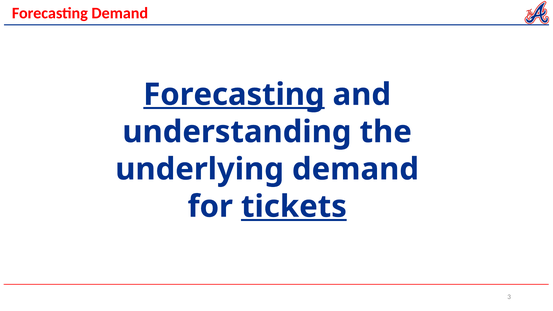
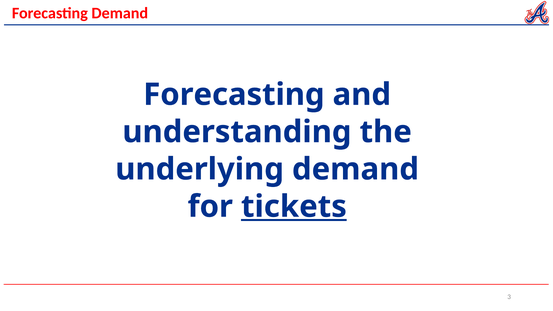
Forecasting at (234, 95) underline: present -> none
